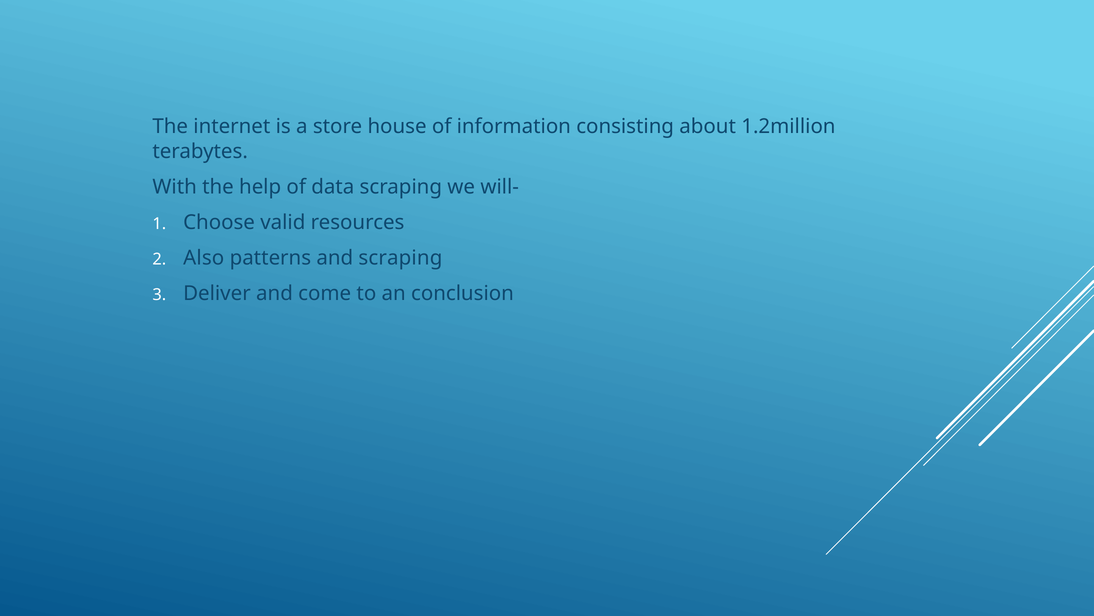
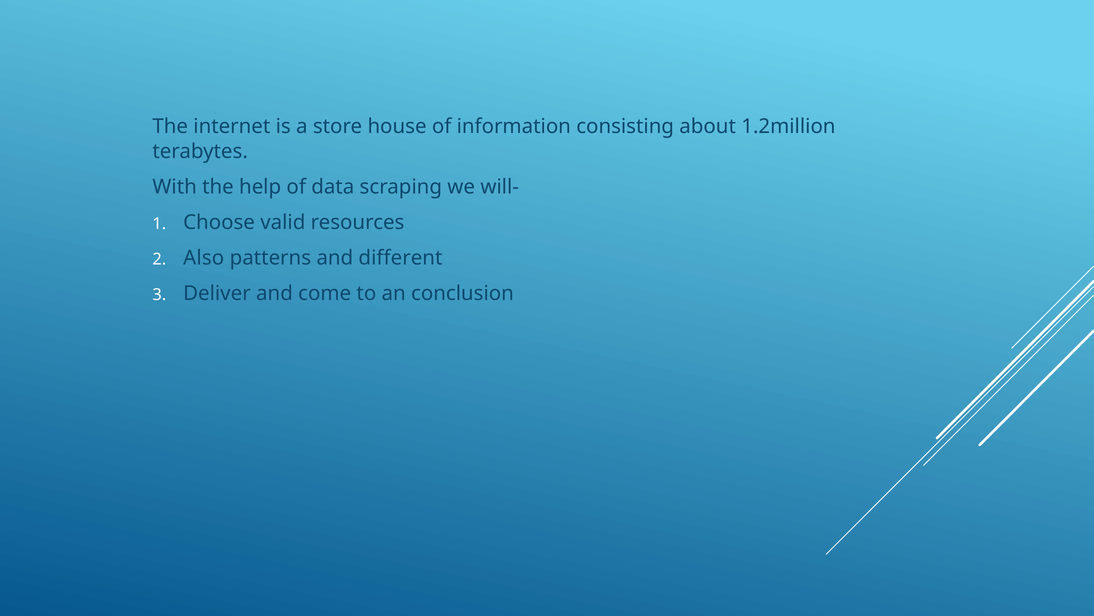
and scraping: scraping -> different
